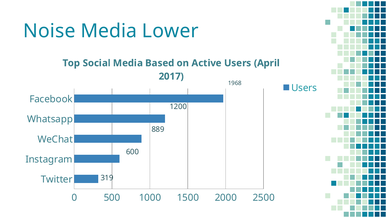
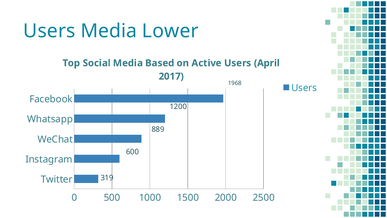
Noise at (49, 31): Noise -> Users
